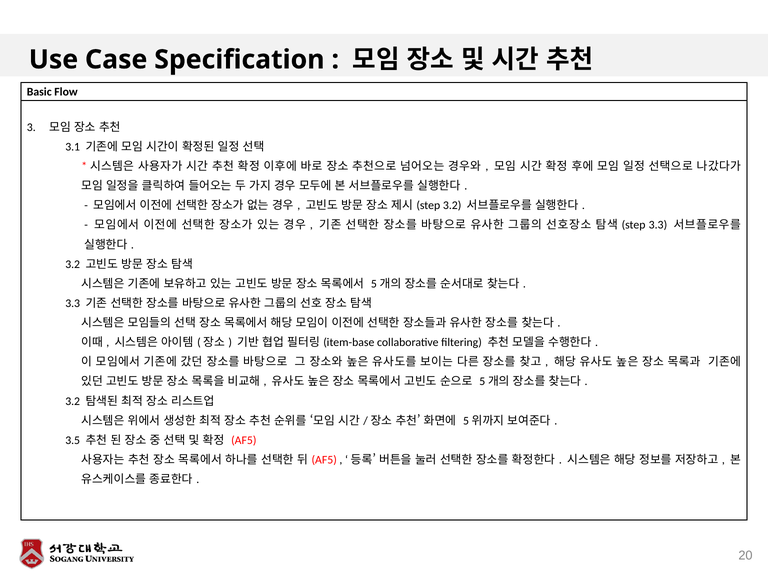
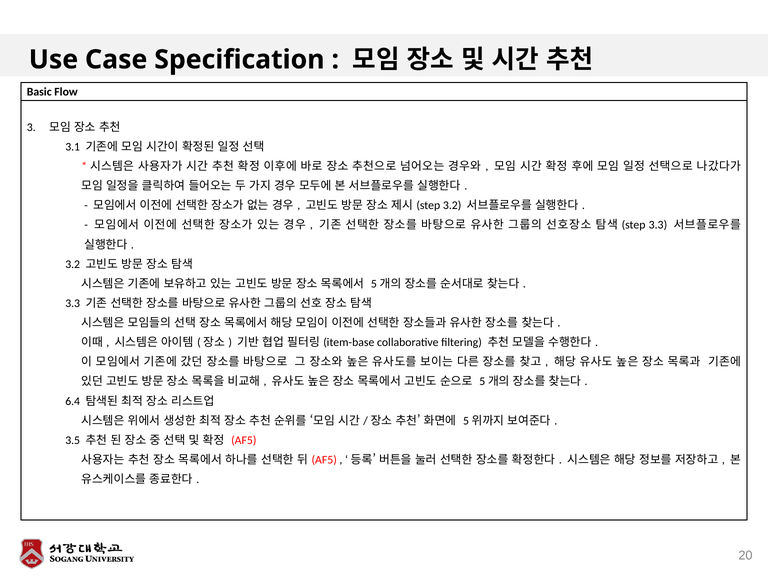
3.2 at (73, 401): 3.2 -> 6.4
